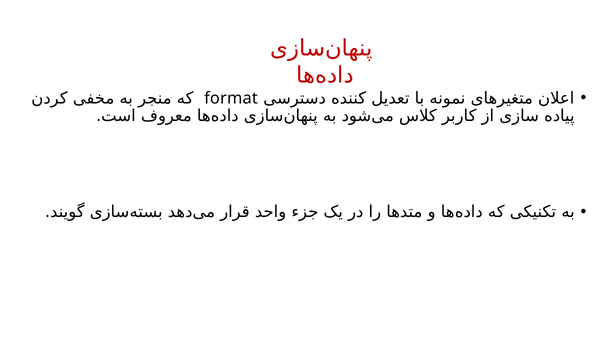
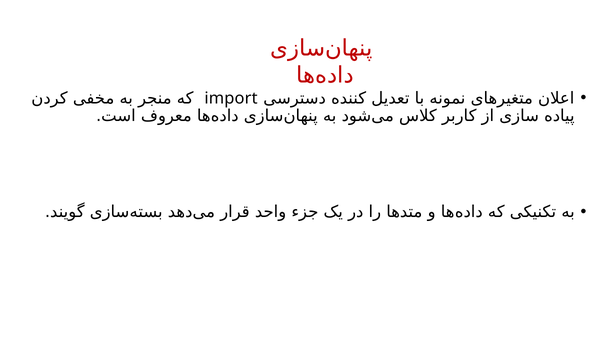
format: format -> import
